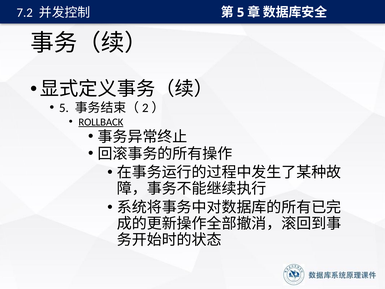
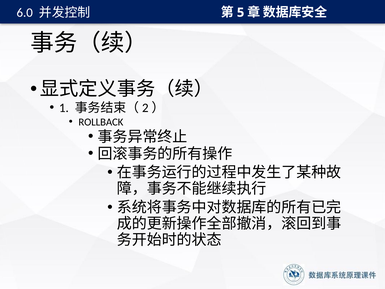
7.2: 7.2 -> 6.0
5 at (64, 108): 5 -> 1
ROLLBACK underline: present -> none
